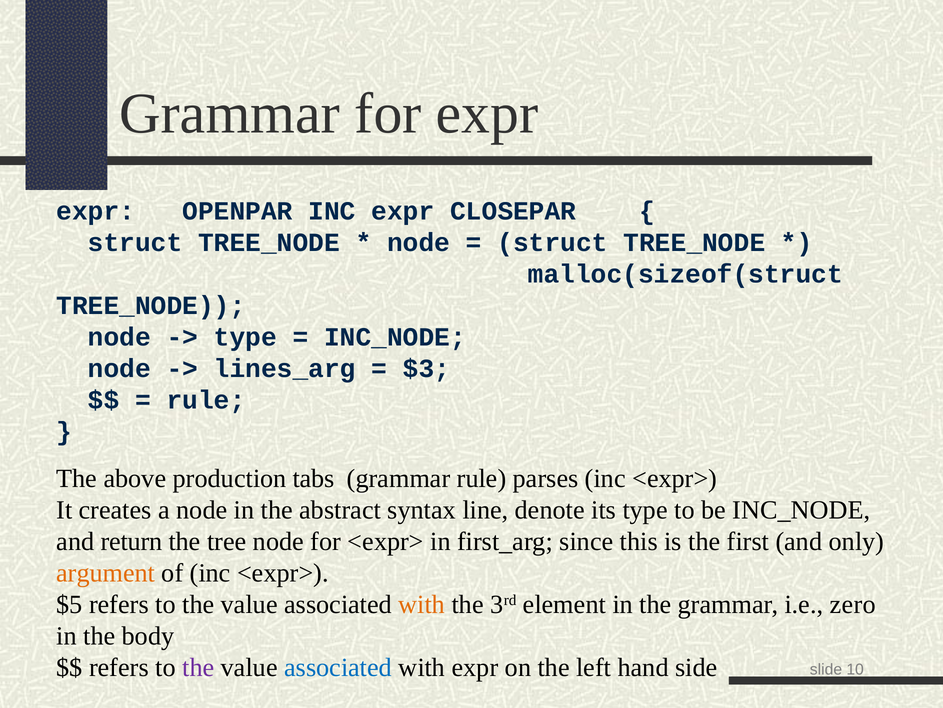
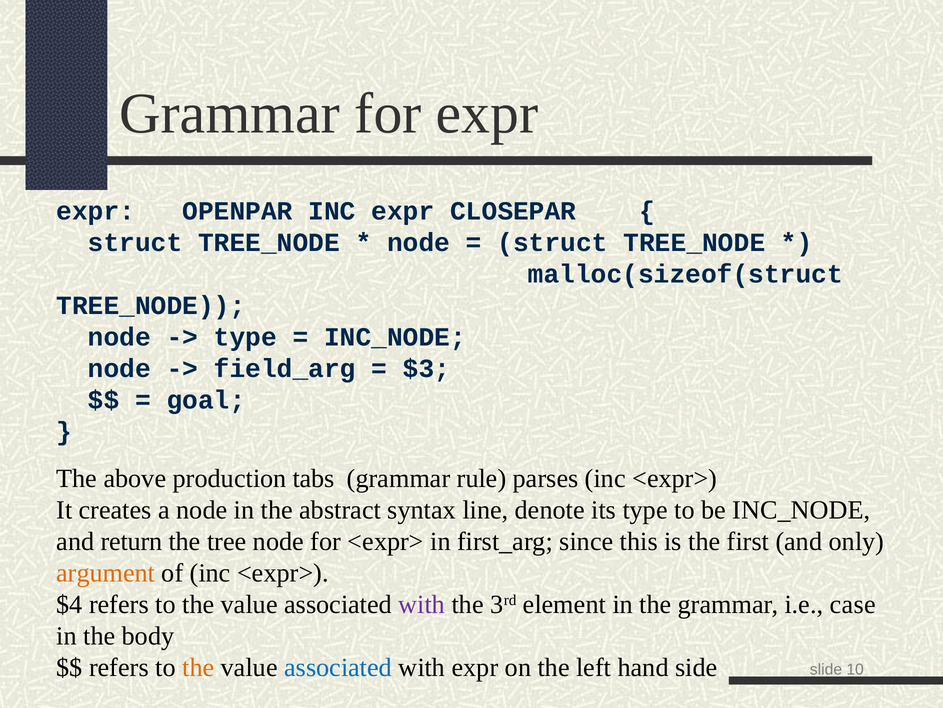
lines_arg: lines_arg -> field_arg
rule at (206, 400): rule -> goal
$5: $5 -> $4
with at (422, 604) colour: orange -> purple
zero: zero -> case
the at (198, 667) colour: purple -> orange
